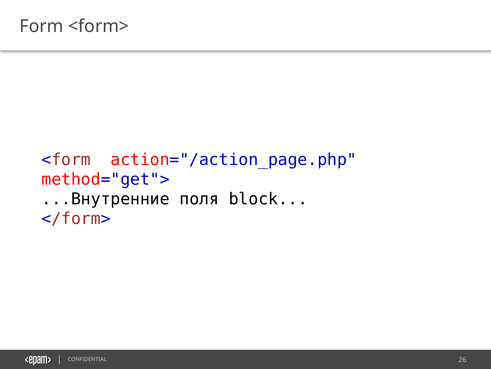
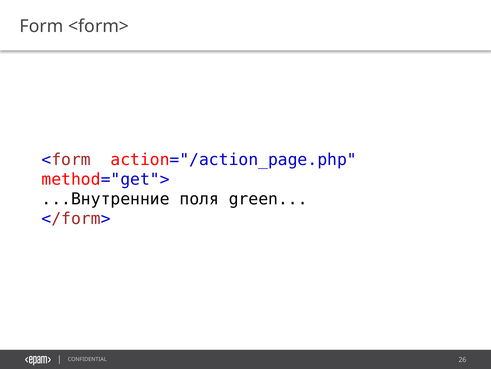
block: block -> green
